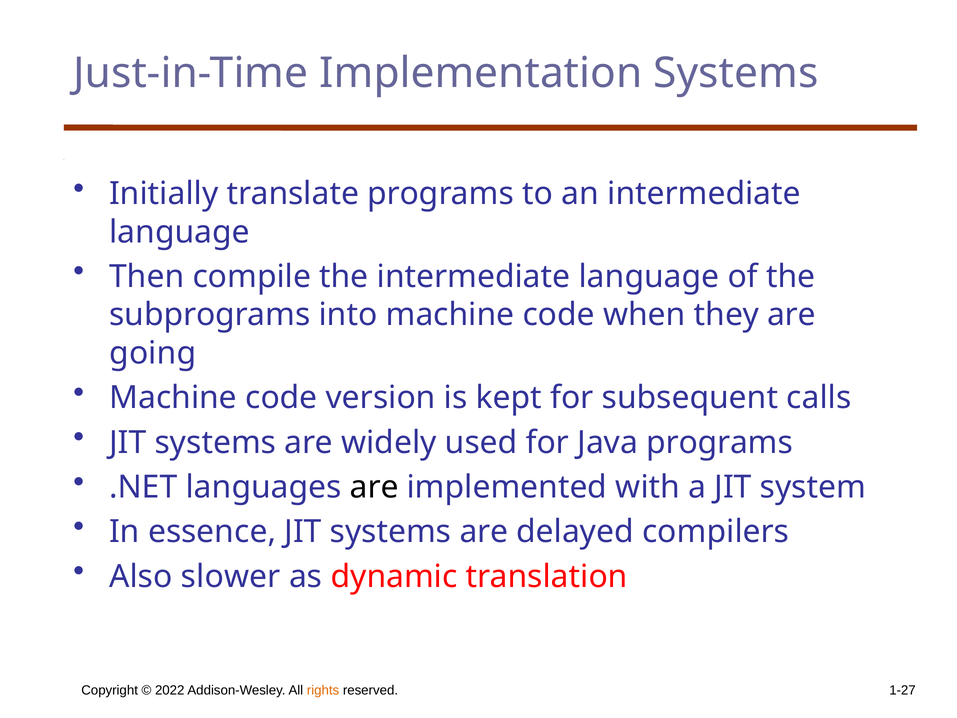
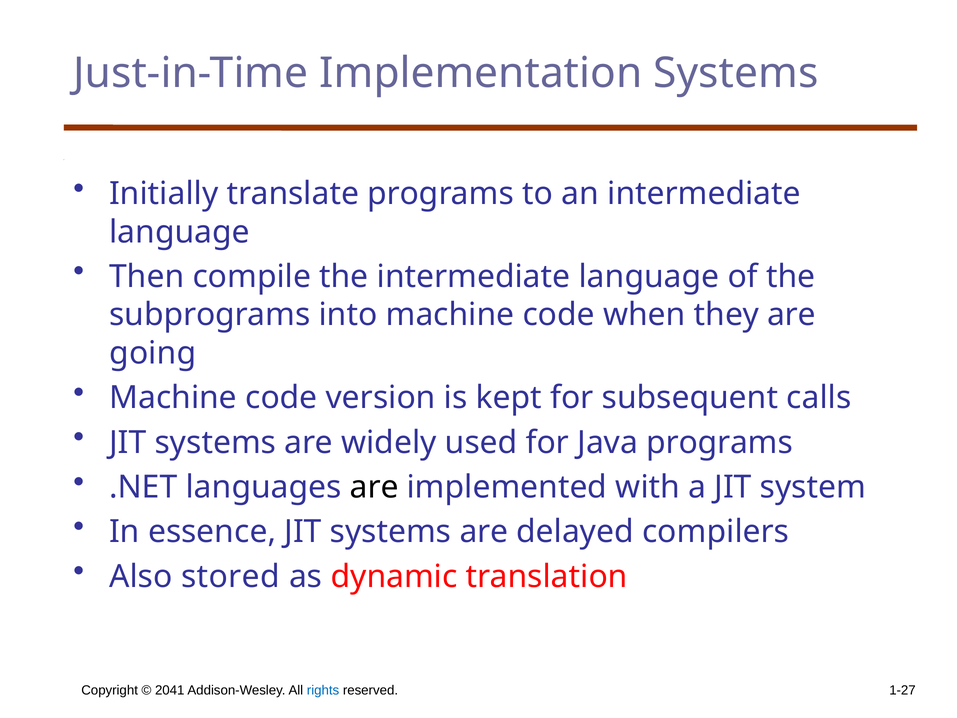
slower: slower -> stored
2022: 2022 -> 2041
rights colour: orange -> blue
